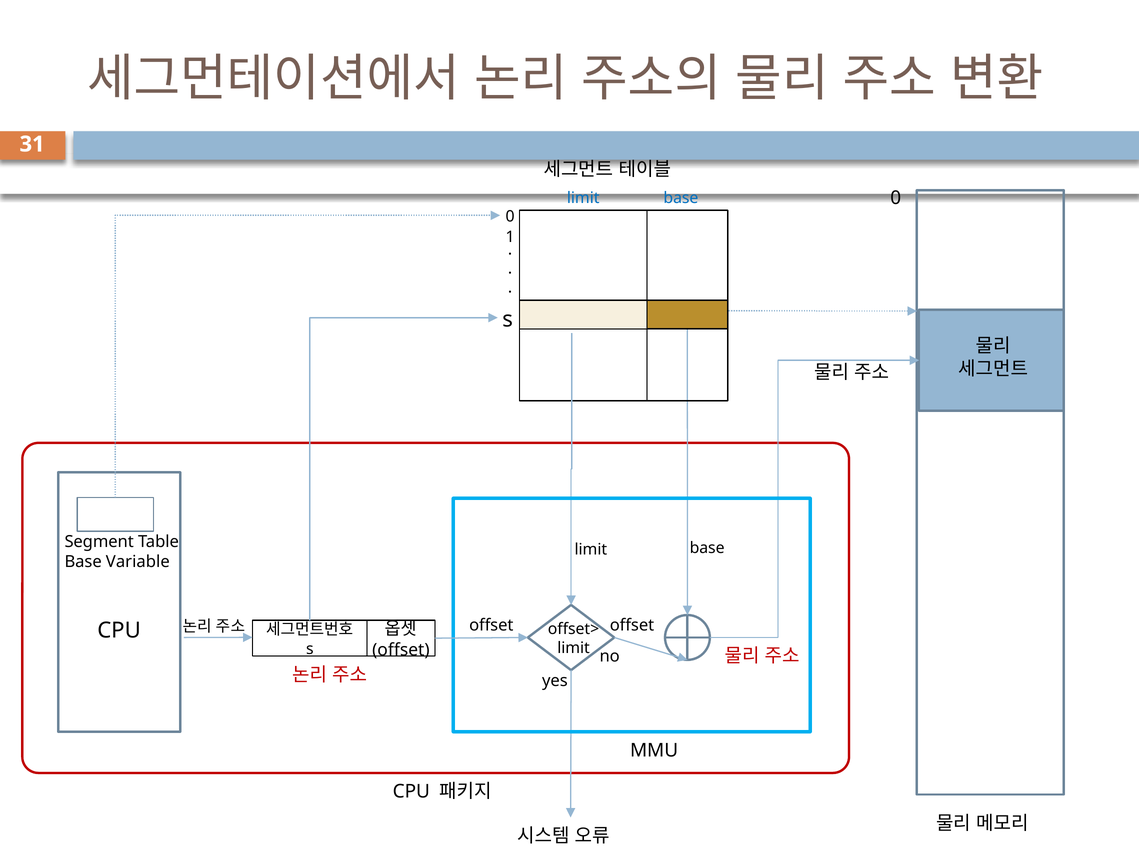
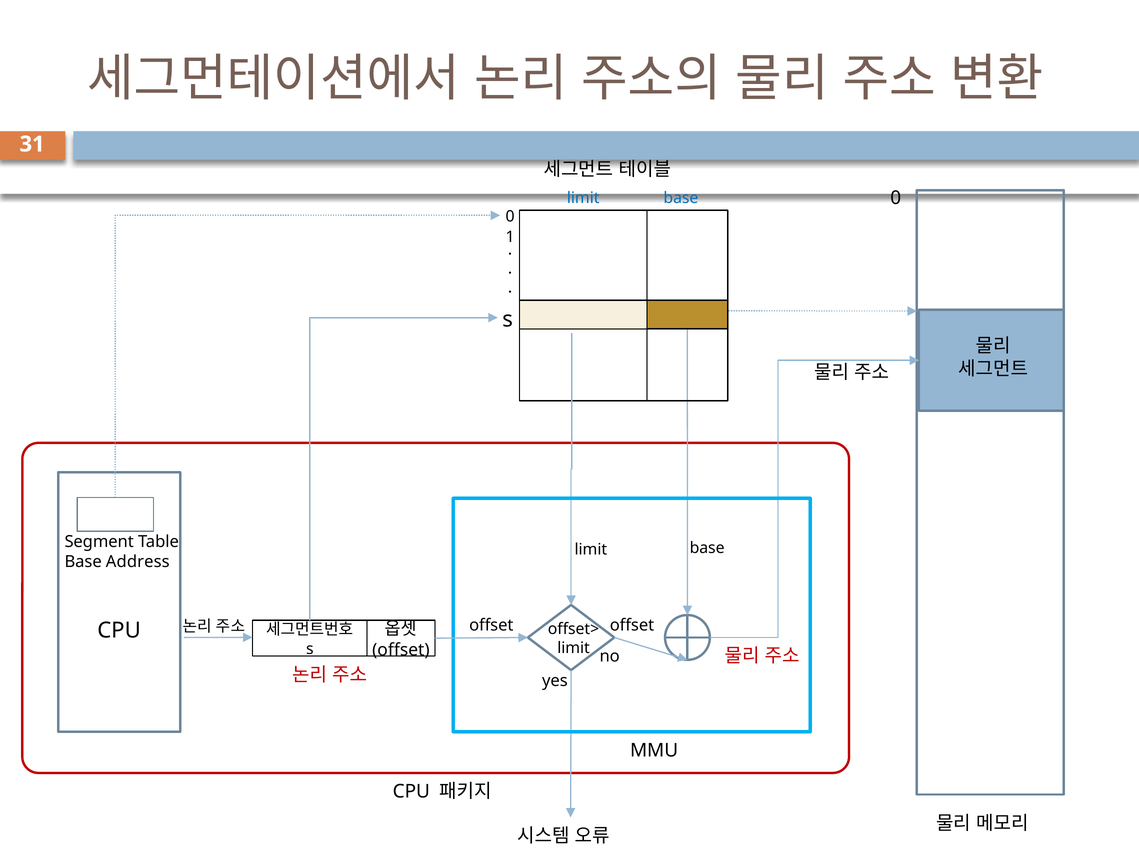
Variable: Variable -> Address
